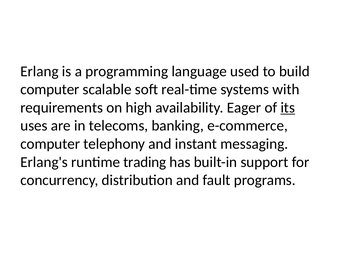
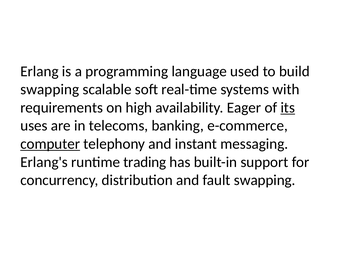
computer at (50, 89): computer -> swapping
computer at (50, 143) underline: none -> present
fault programs: programs -> swapping
